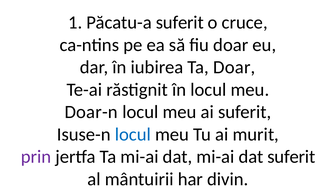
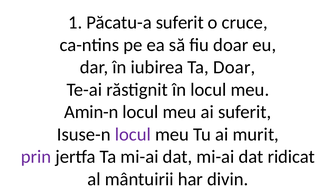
Doar-n: Doar-n -> Amin-n
locul at (133, 134) colour: blue -> purple
dat suferit: suferit -> ridicat
